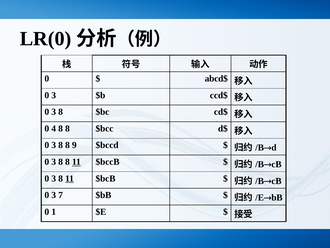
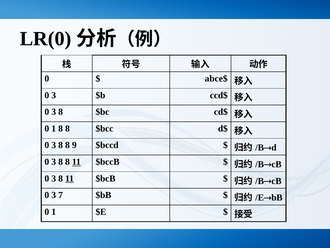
abcd$: abcd$ -> abce$
4 at (54, 128): 4 -> 1
